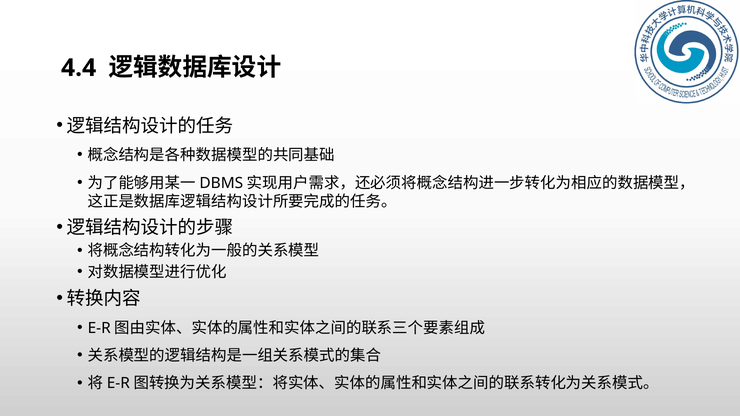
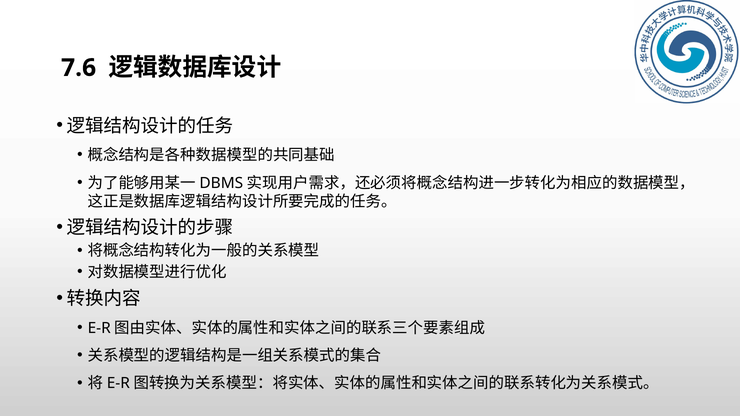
4.4: 4.4 -> 7.6
